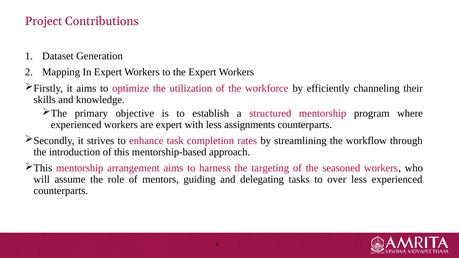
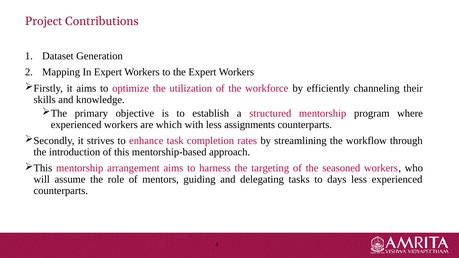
are expert: expert -> which
over: over -> days
